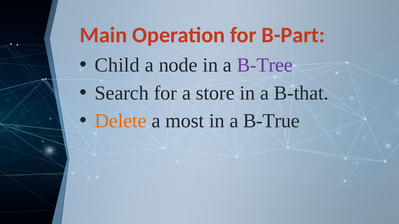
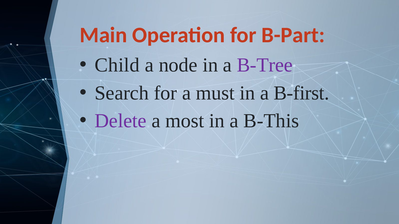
store: store -> must
B-that: B-that -> B-first
Delete colour: orange -> purple
B-True: B-True -> B-This
